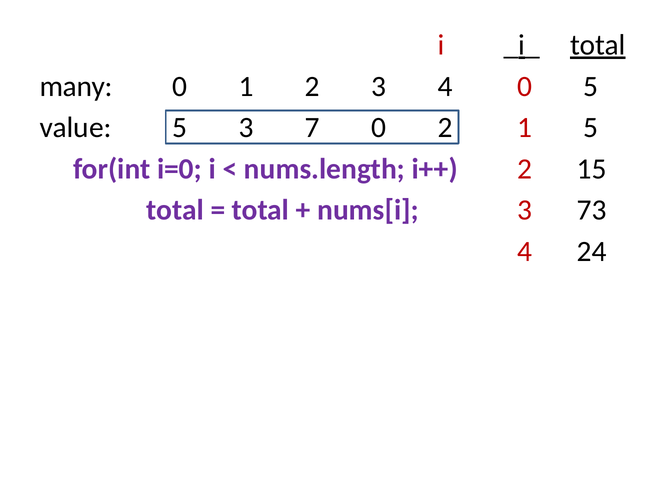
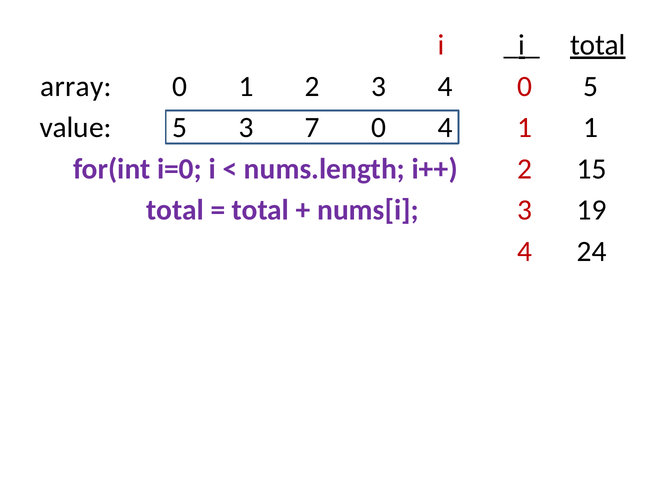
many: many -> array
0 2: 2 -> 4
1 5: 5 -> 1
73: 73 -> 19
